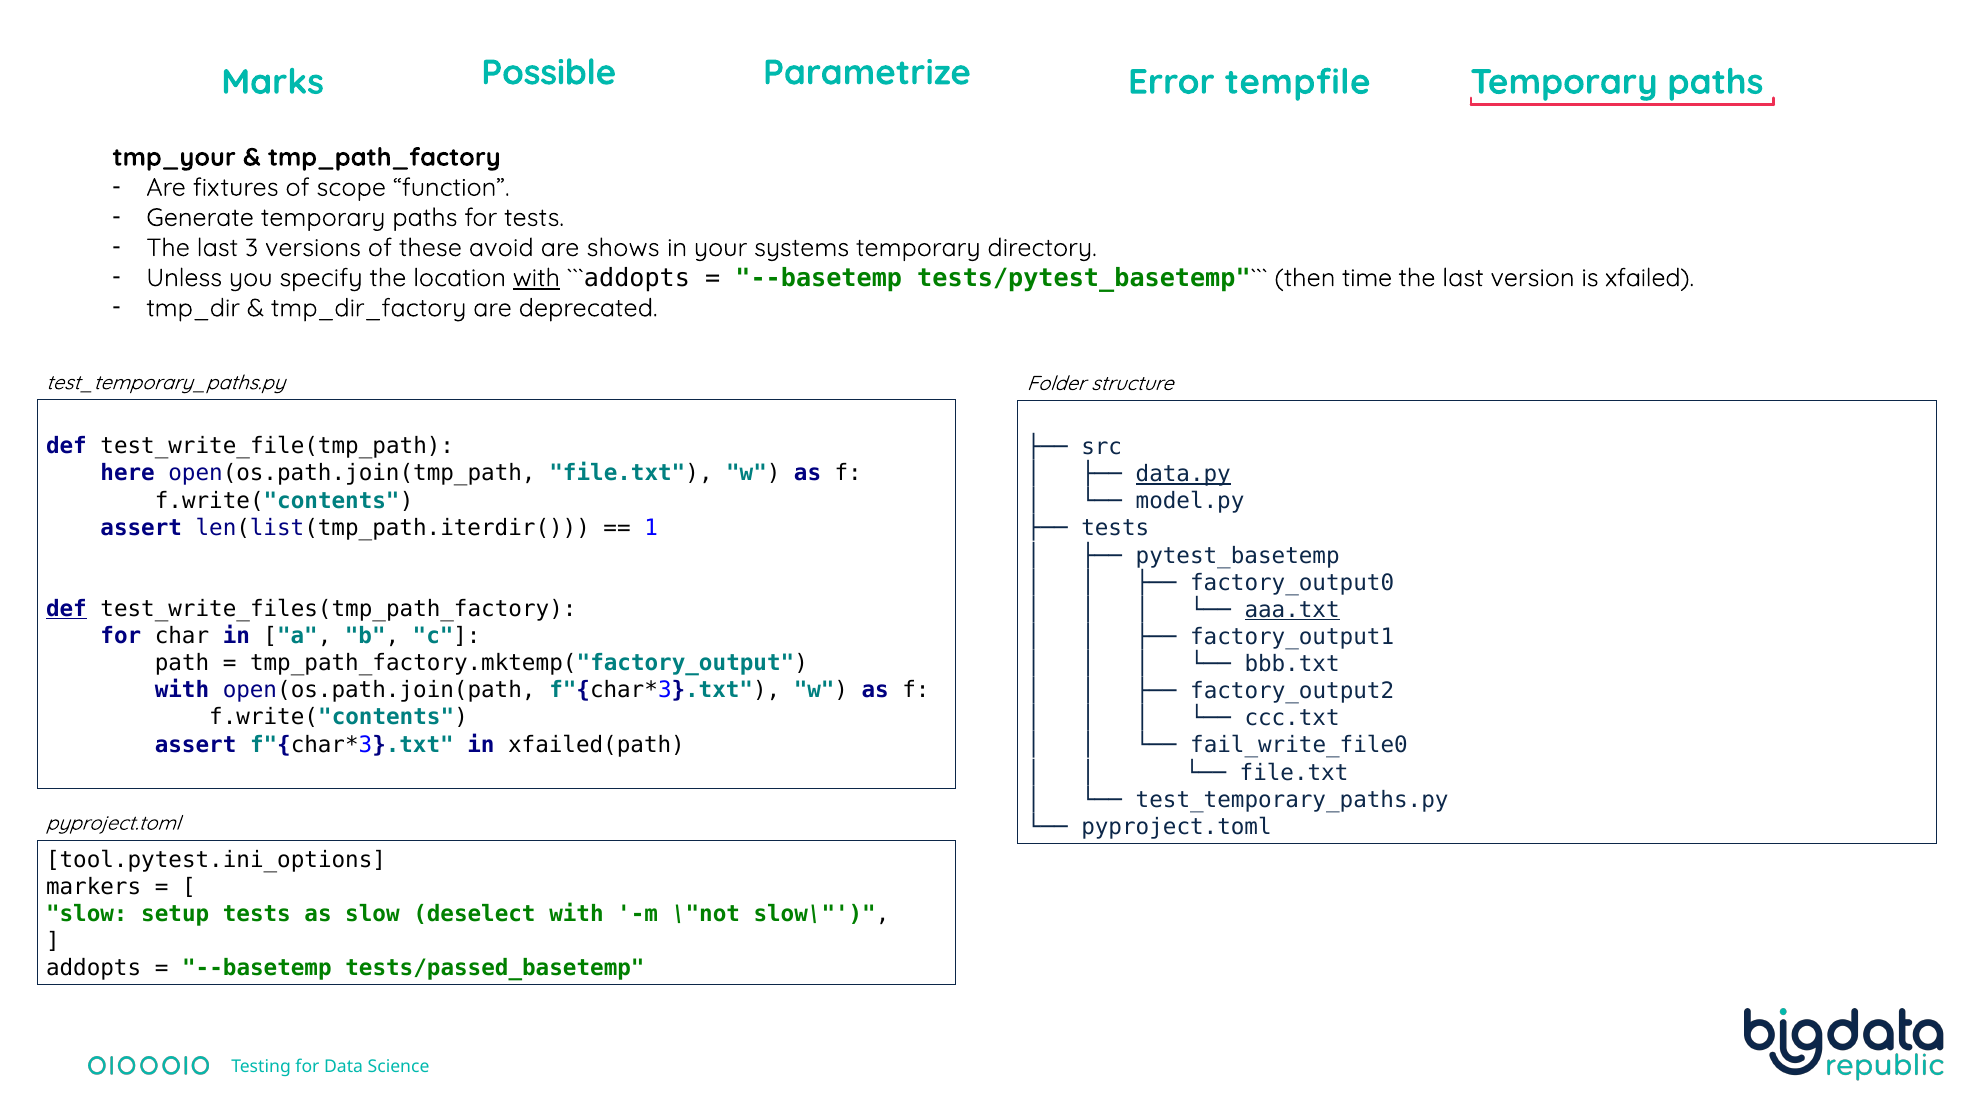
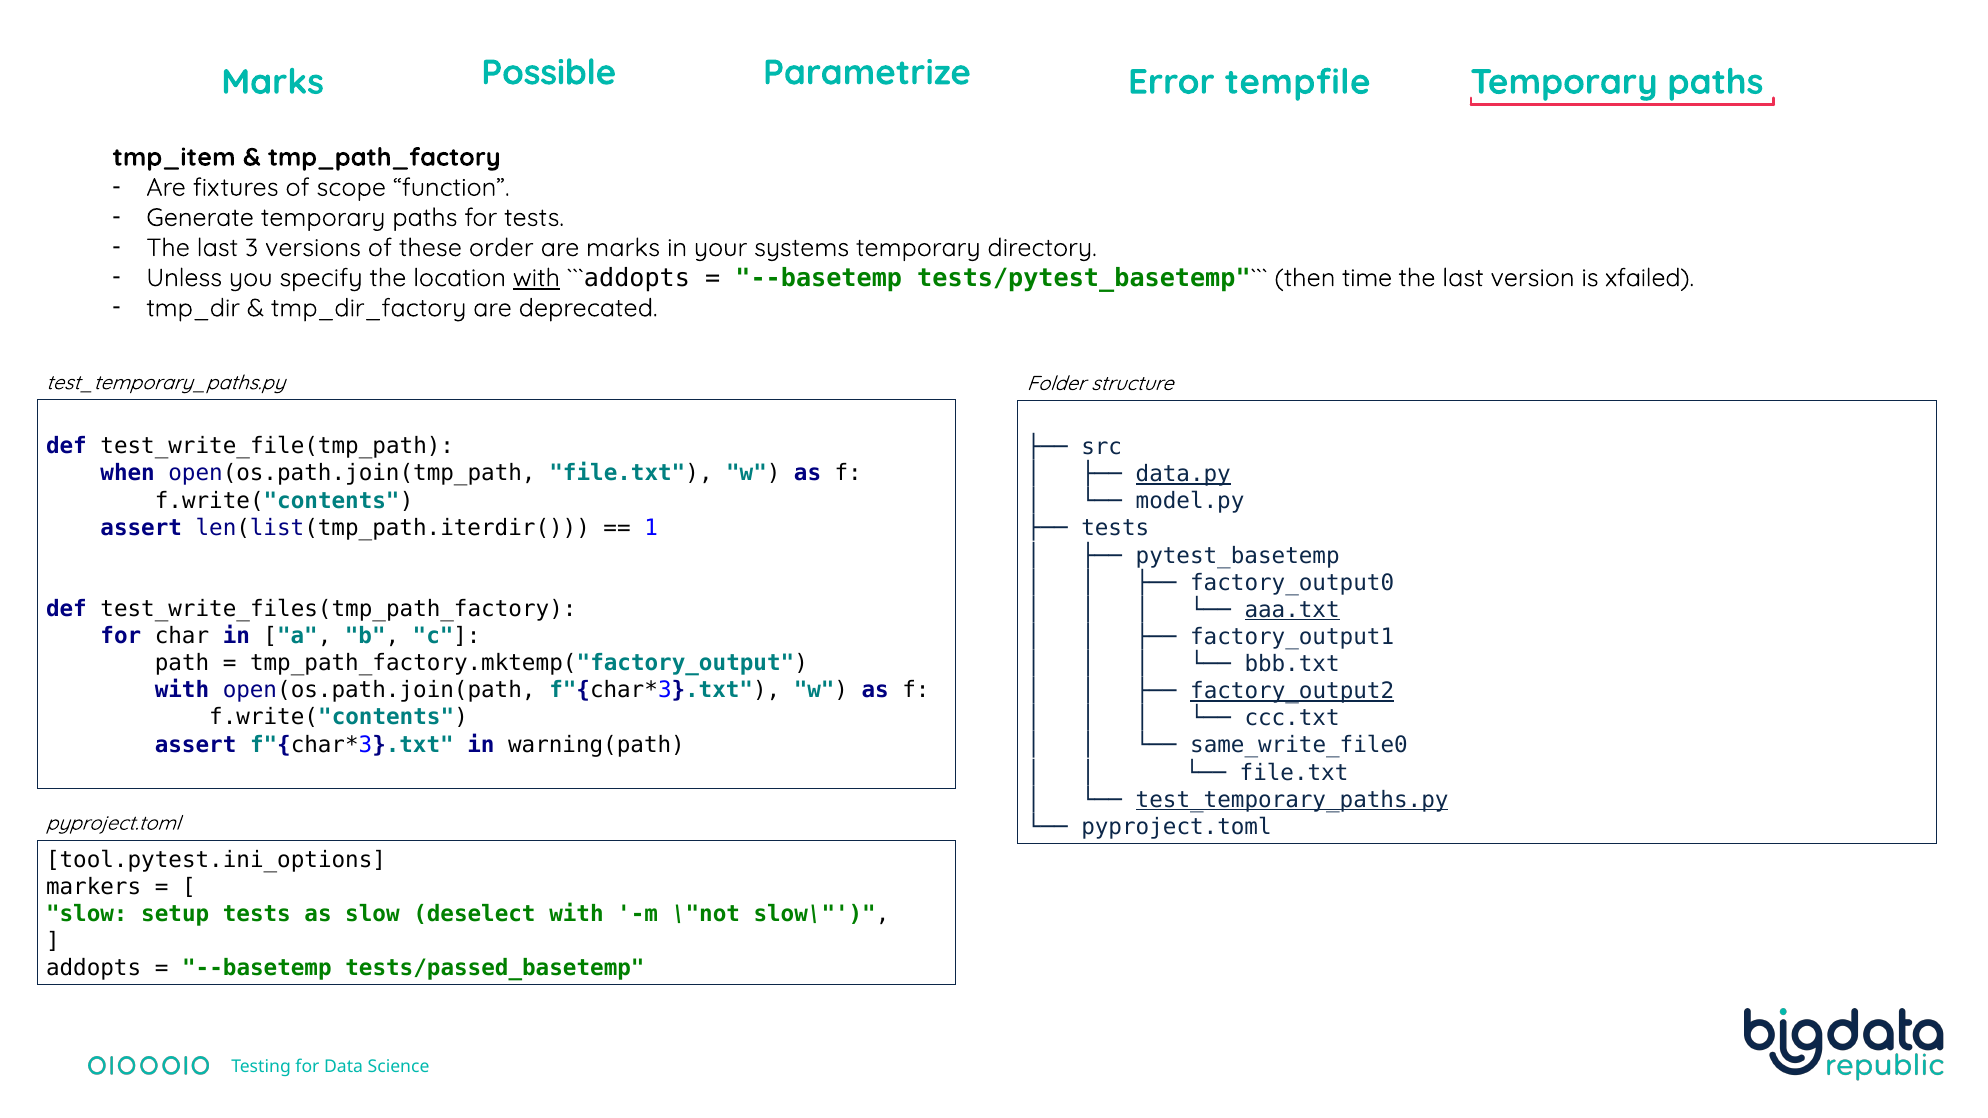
tmp_your: tmp_your -> tmp_item
avoid: avoid -> order
are shows: shows -> marks
here: here -> when
def at (66, 609) underline: present -> none
factory_output2 underline: none -> present
xfailed(path: xfailed(path -> warning(path
fail_write_file0: fail_write_file0 -> same_write_file0
test_temporary_paths.py at (1292, 800) underline: none -> present
